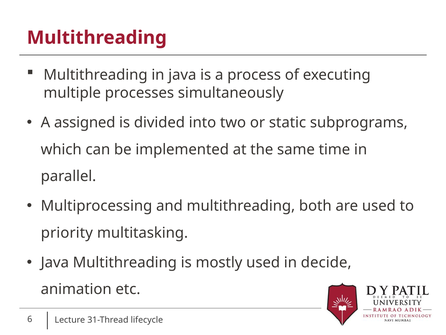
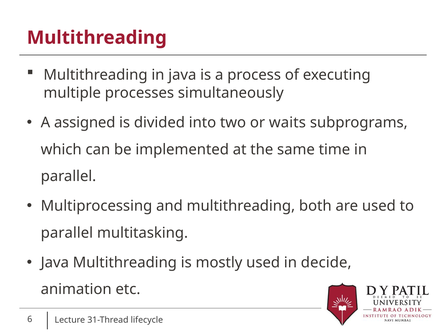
static: static -> waits
priority at (67, 232): priority -> parallel
